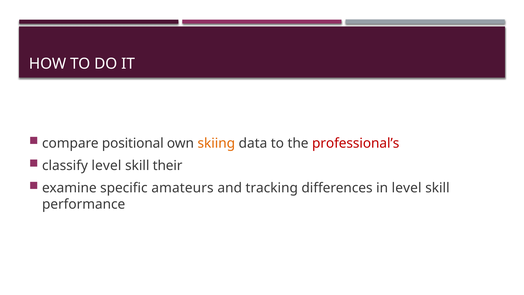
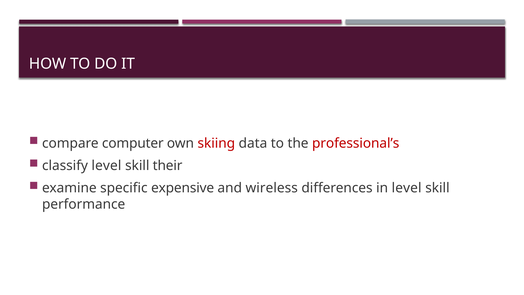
positional: positional -> computer
skiing colour: orange -> red
amateurs: amateurs -> expensive
tracking: tracking -> wireless
